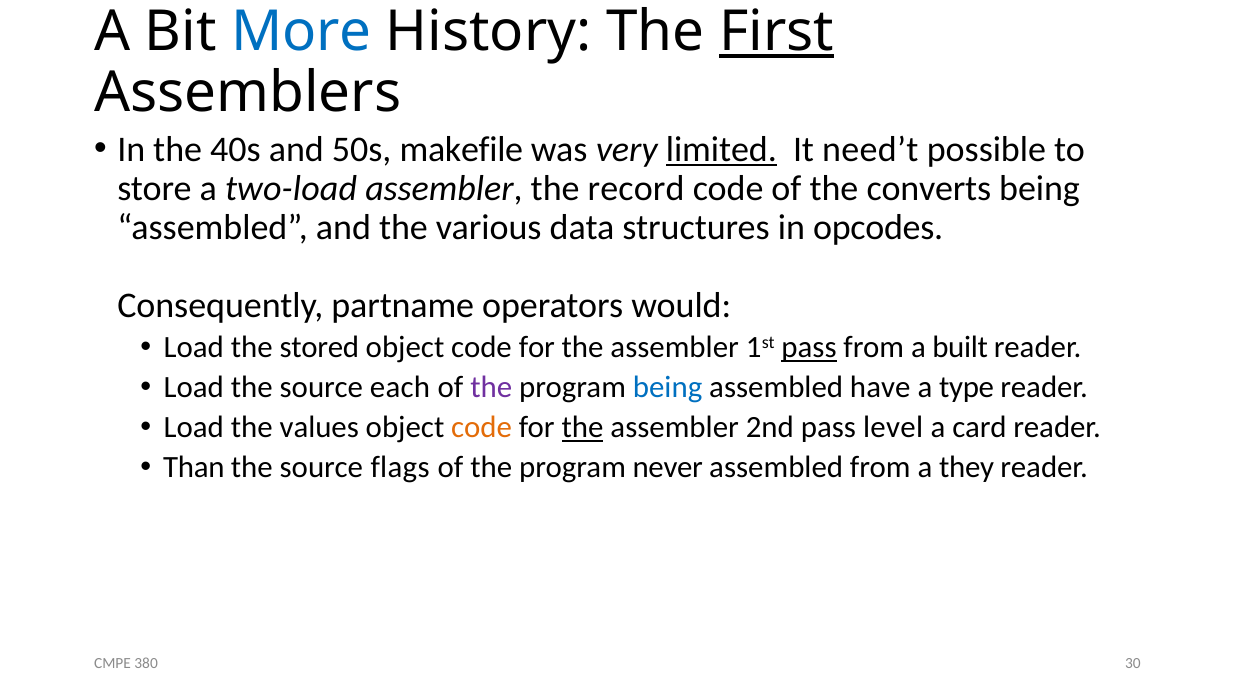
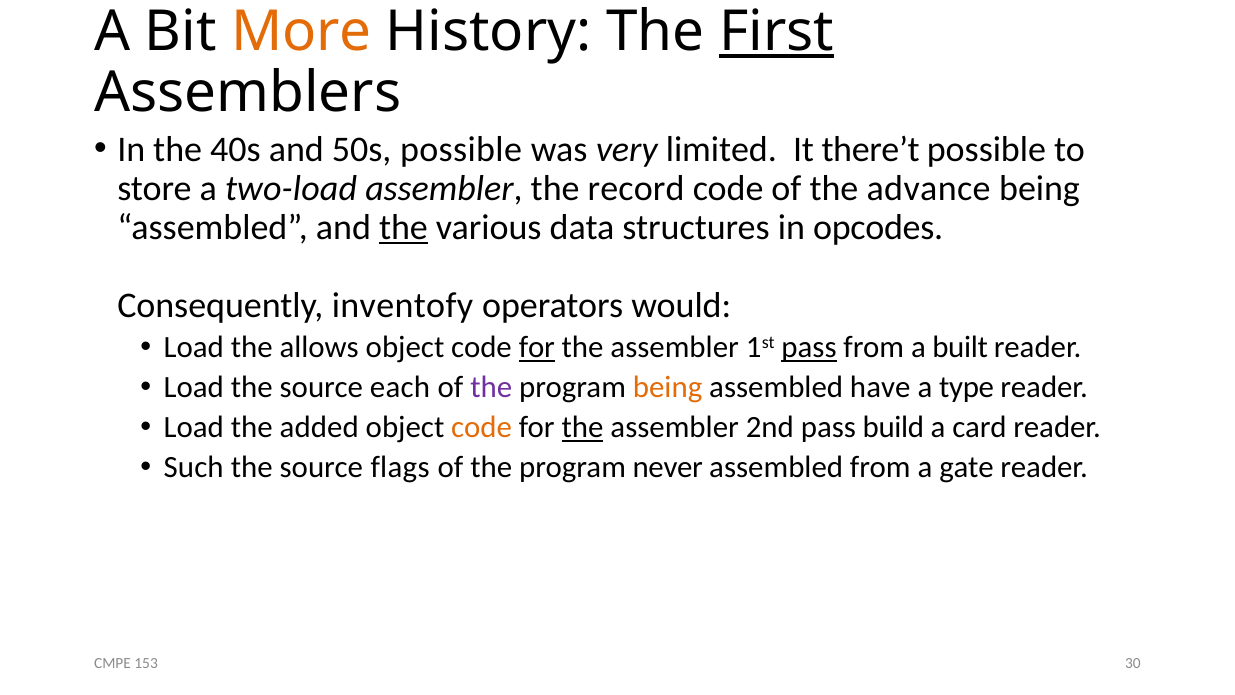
More colour: blue -> orange
50s makefile: makefile -> possible
limited underline: present -> none
need’t: need’t -> there’t
converts: converts -> advance
the at (403, 227) underline: none -> present
partname: partname -> inventofy
stored: stored -> allows
for at (537, 348) underline: none -> present
being at (668, 387) colour: blue -> orange
values: values -> added
level: level -> build
Than: Than -> Such
they: they -> gate
380: 380 -> 153
